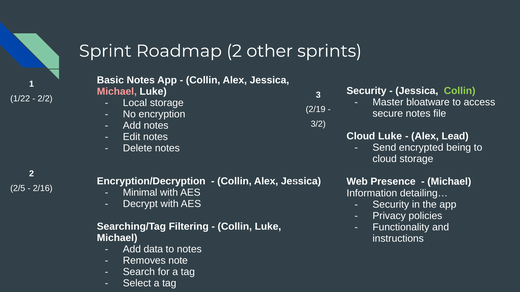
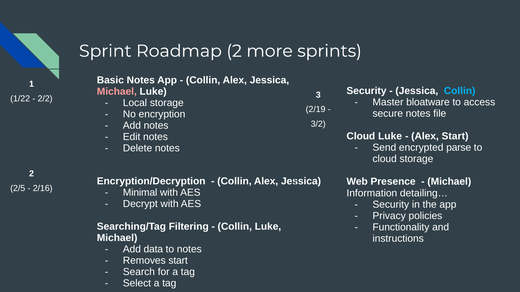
other: other -> more
Collin at (460, 91) colour: light green -> light blue
Alex Lead: Lead -> Start
being: being -> parse
Removes note: note -> start
